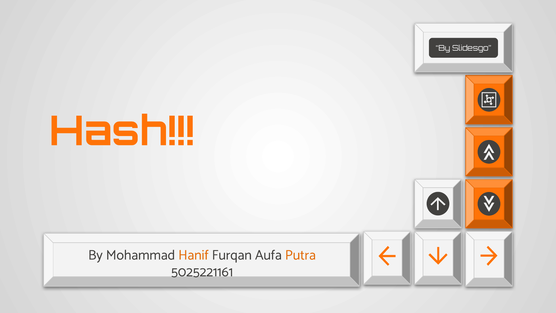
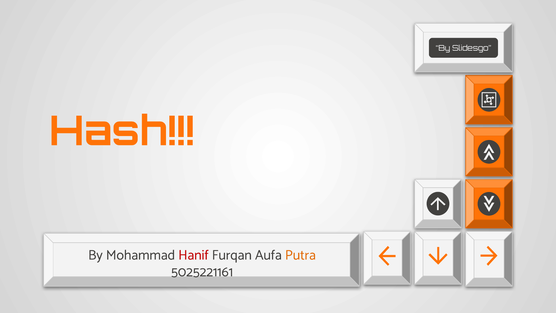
Hanif colour: orange -> red
